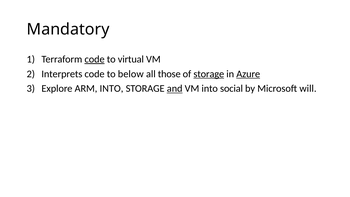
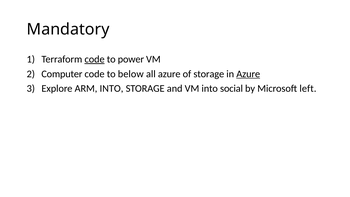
virtual: virtual -> power
Interprets: Interprets -> Computer
all those: those -> azure
storage at (209, 74) underline: present -> none
and underline: present -> none
will: will -> left
